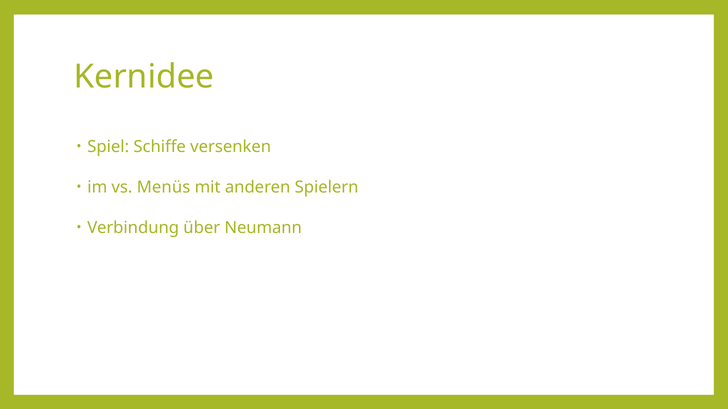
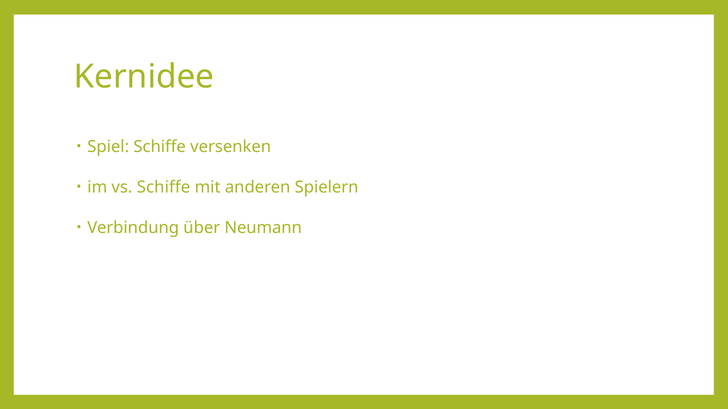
vs Menüs: Menüs -> Schiffe
